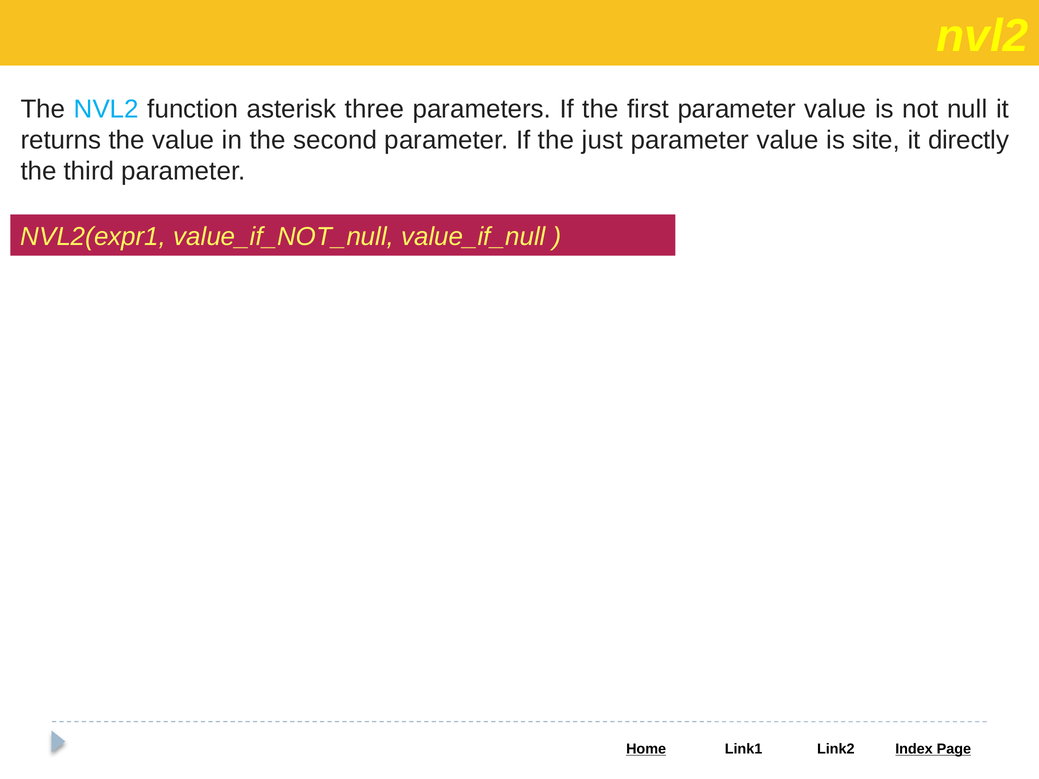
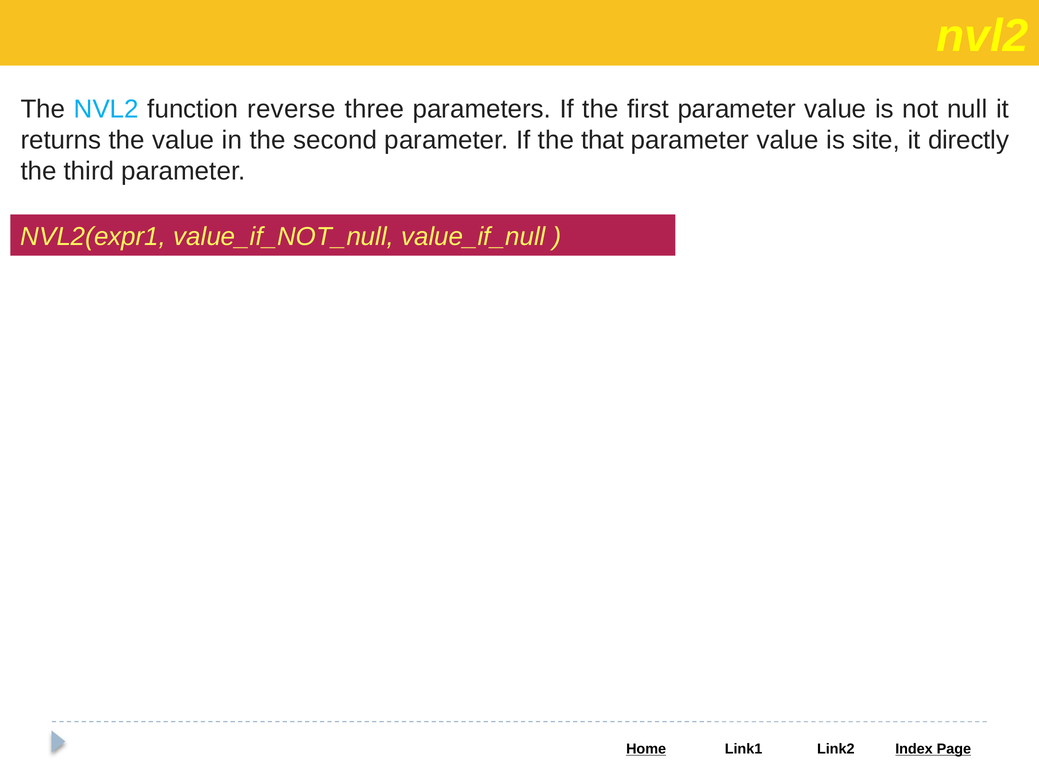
asterisk: asterisk -> reverse
just: just -> that
